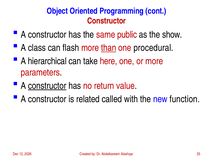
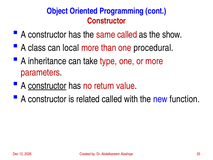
same public: public -> called
flash: flash -> local
than underline: present -> none
hierarchical: hierarchical -> inheritance
here: here -> type
